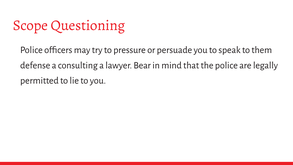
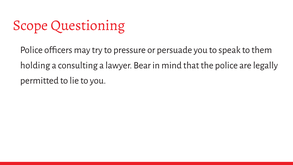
defense: defense -> holding
